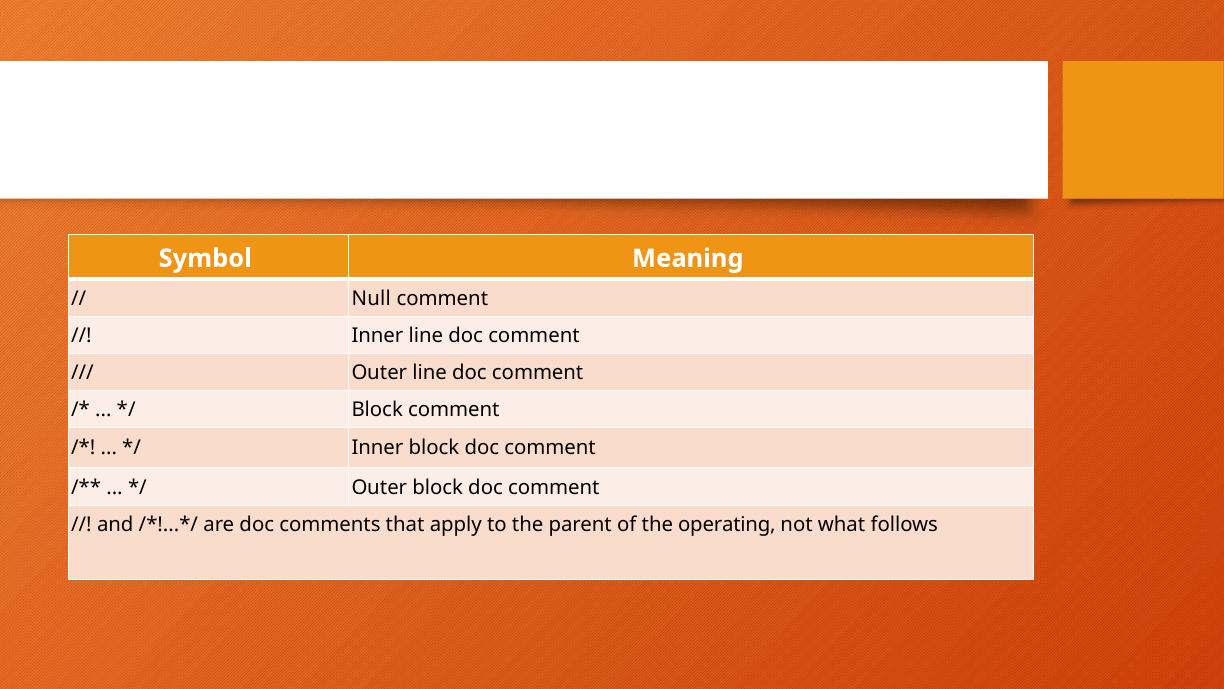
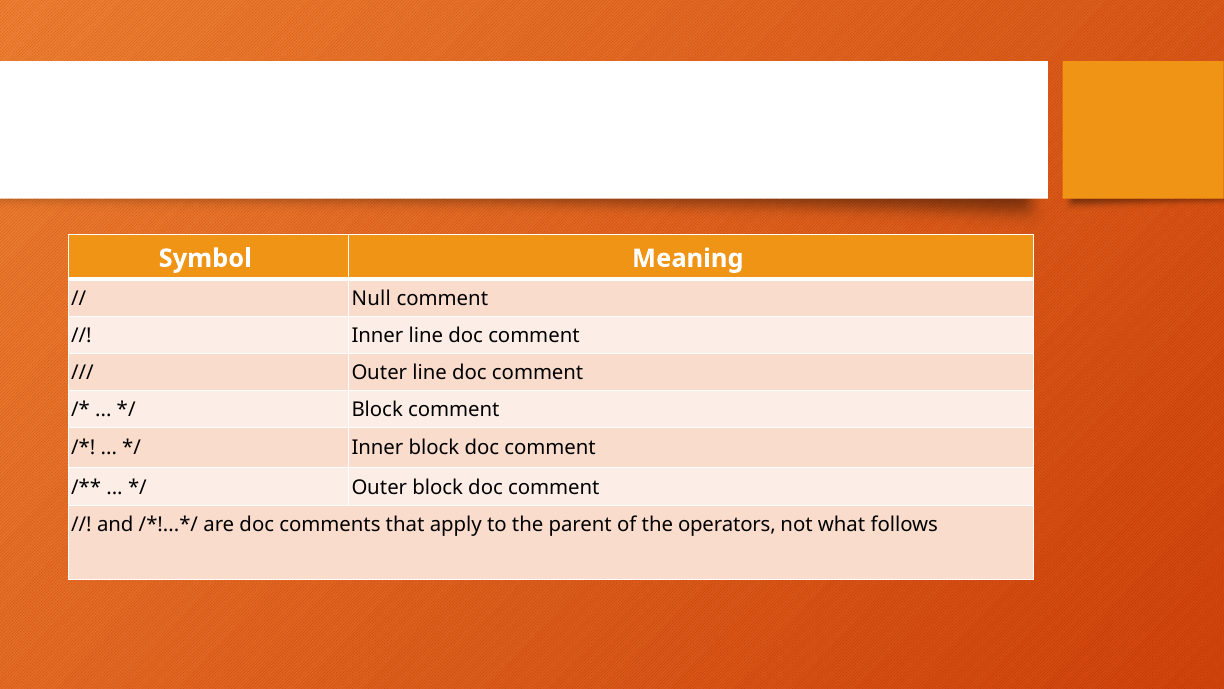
operating: operating -> operators
